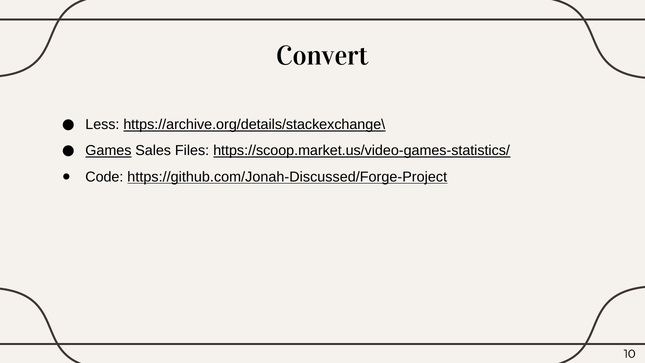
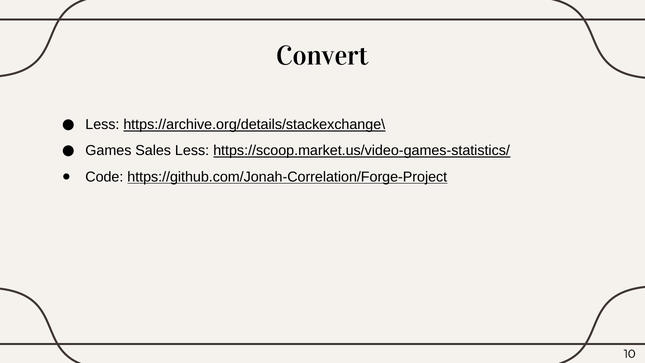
Games underline: present -> none
Sales Files: Files -> Less
https://github.com/Jonah-Discussed/Forge-Project: https://github.com/Jonah-Discussed/Forge-Project -> https://github.com/Jonah-Correlation/Forge-Project
